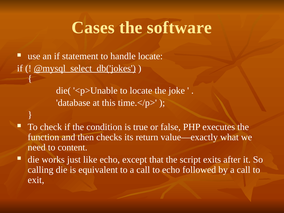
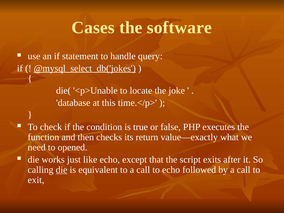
handle locate: locate -> query
content: content -> opened
die at (62, 170) underline: none -> present
